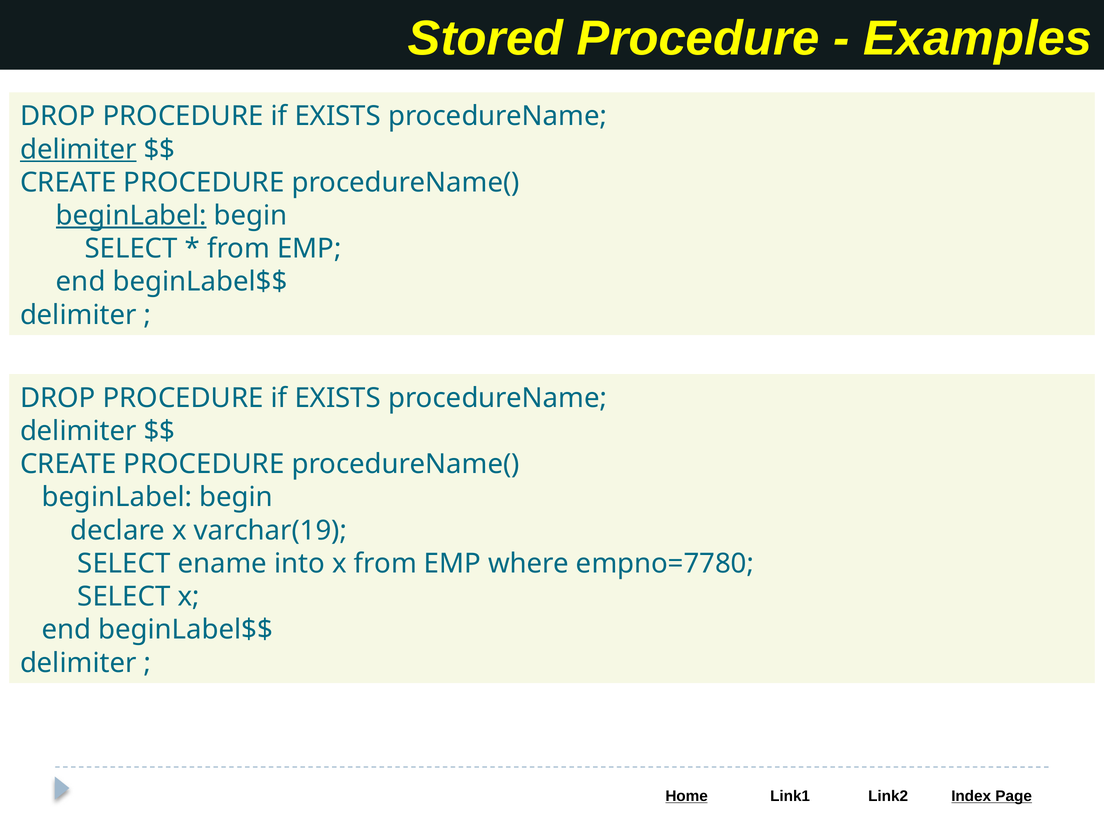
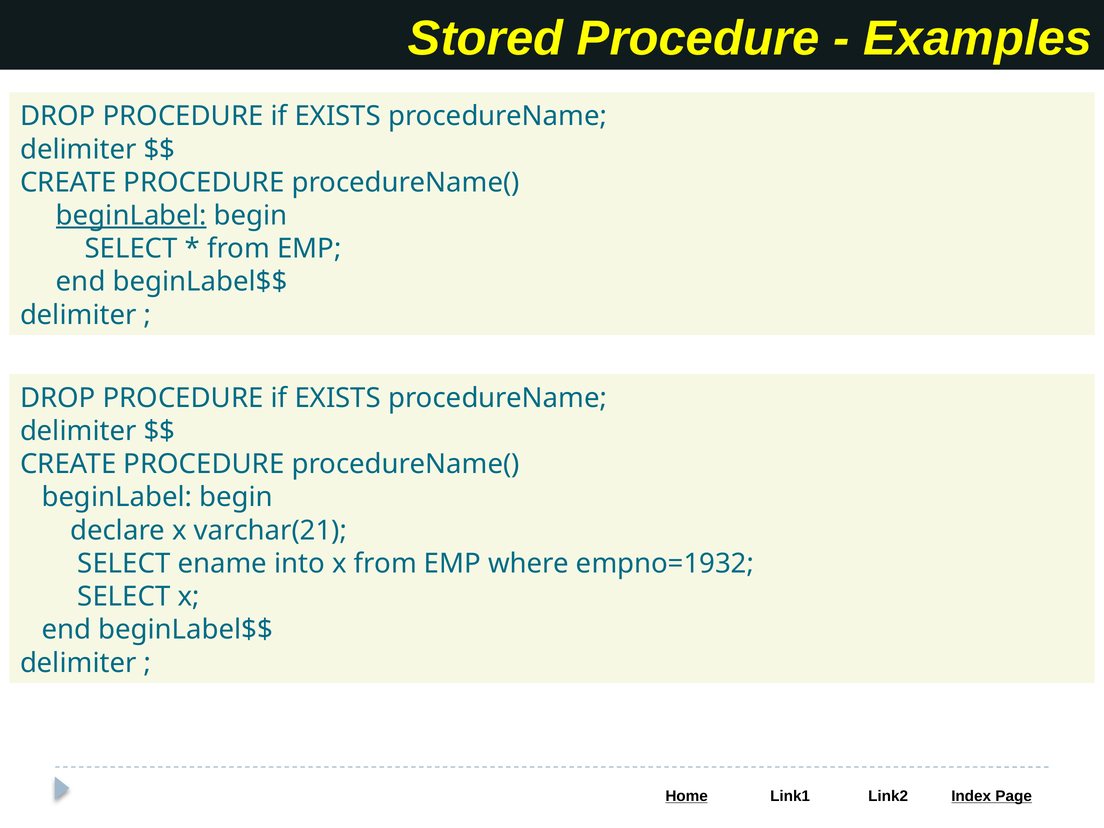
delimiter at (78, 149) underline: present -> none
varchar(19: varchar(19 -> varchar(21
empno=7780: empno=7780 -> empno=1932
